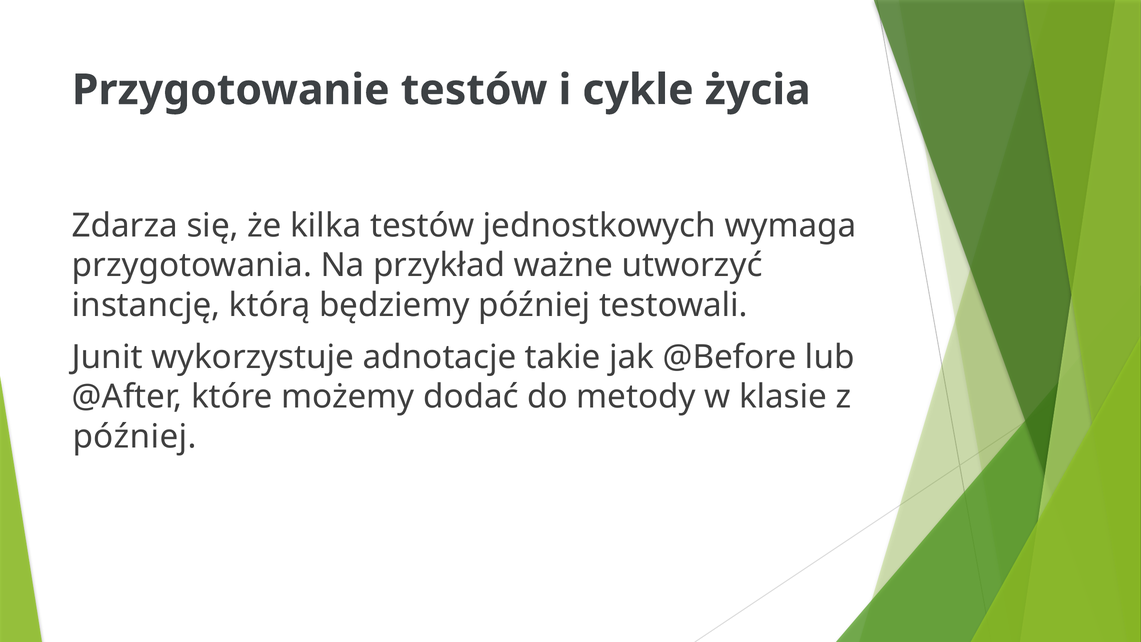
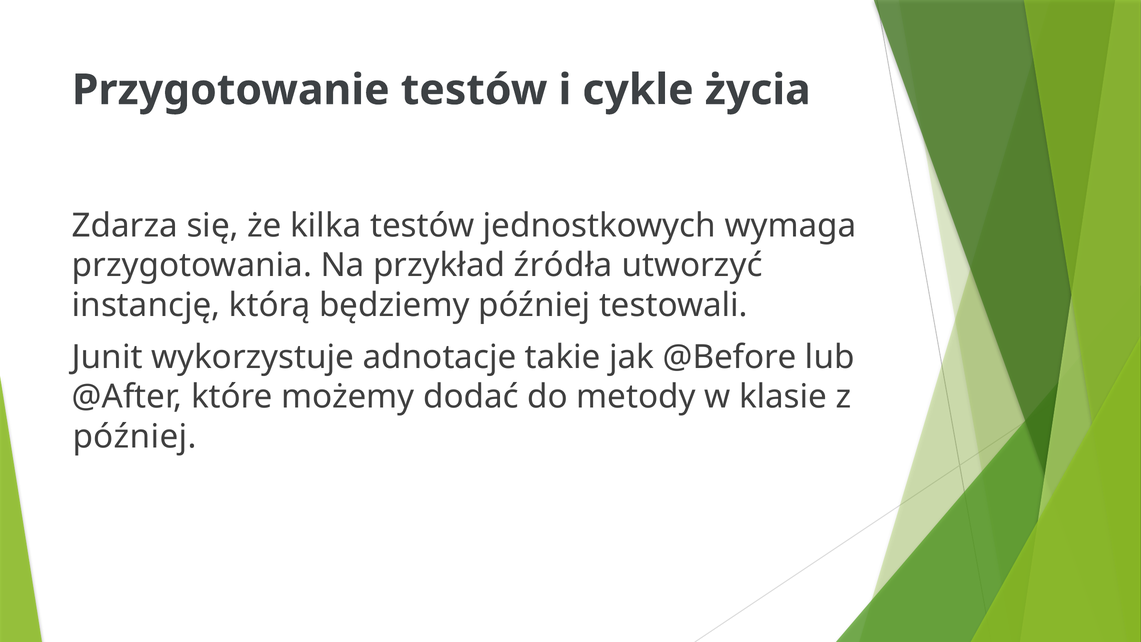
ważne: ważne -> źródła
